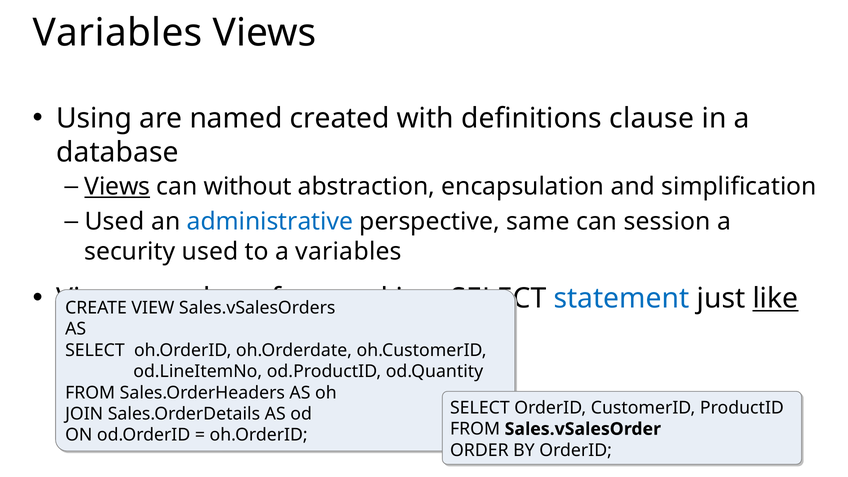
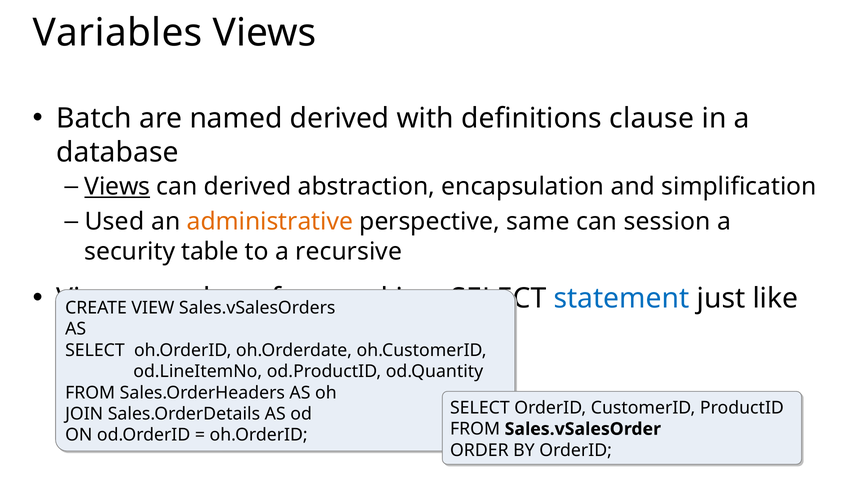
Using: Using -> Batch
named created: created -> derived
can without: without -> derived
administrative colour: blue -> orange
security used: used -> table
a variables: variables -> recursive
like underline: present -> none
